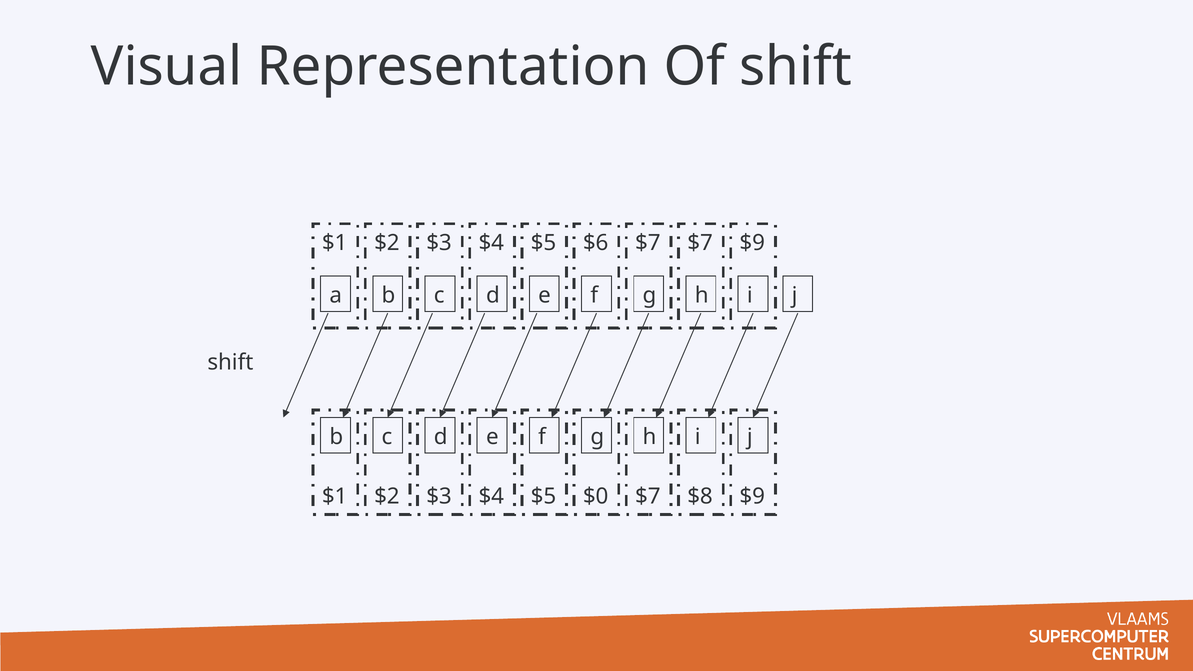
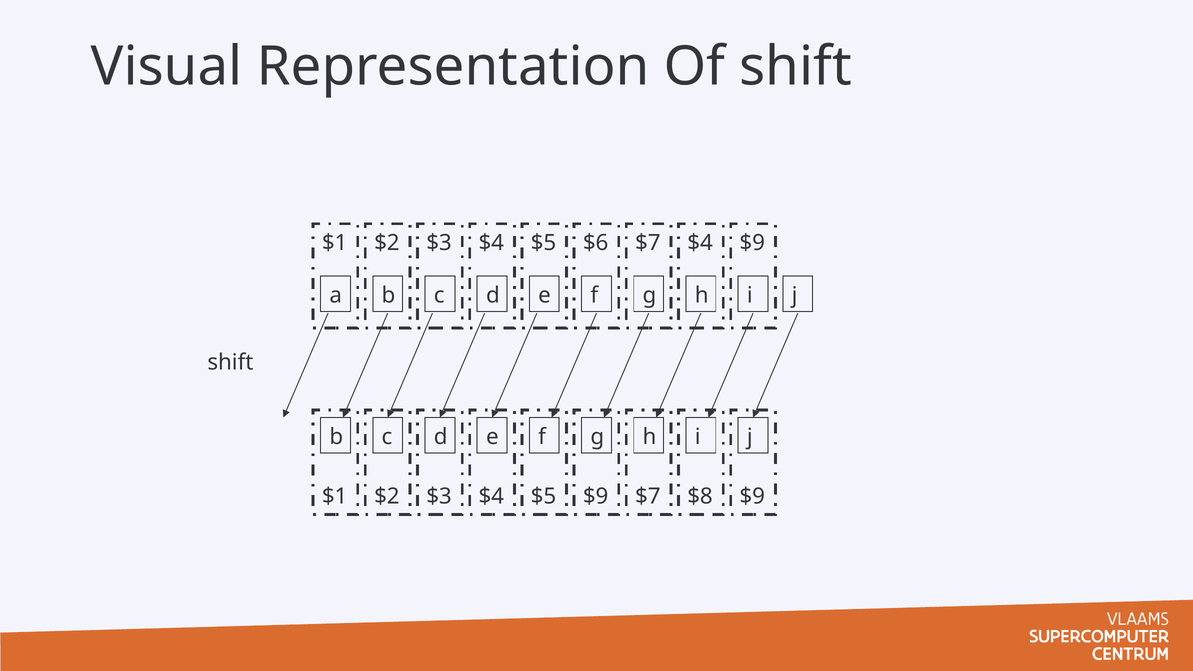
$5 $7: $7 -> $4
$4 $0: $0 -> $9
